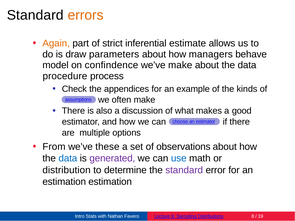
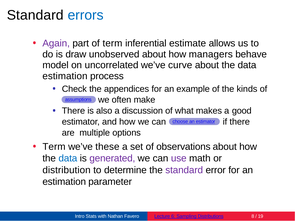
errors colour: orange -> blue
Again colour: orange -> purple
of strict: strict -> term
parameters: parameters -> unobserved
confindence: confindence -> uncorrelated
we’ve make: make -> curve
procedure at (65, 76): procedure -> estimation
From at (54, 147): From -> Term
use colour: blue -> purple
estimation estimation: estimation -> parameter
